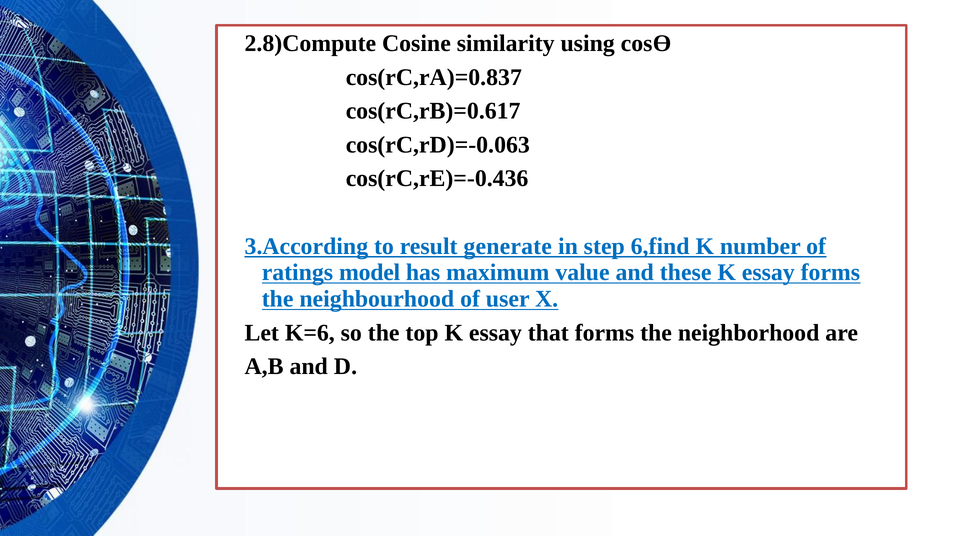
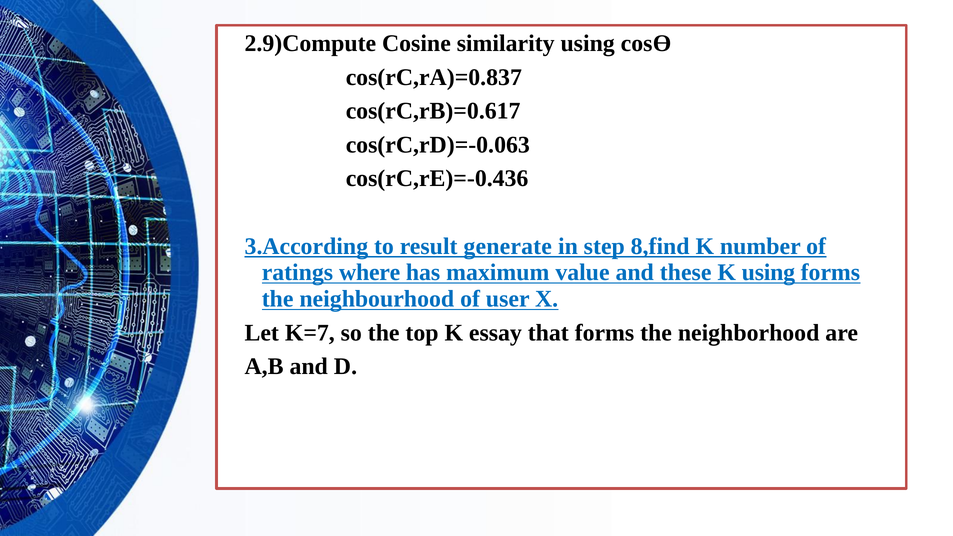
2.8)Compute: 2.8)Compute -> 2.9)Compute
6,find: 6,find -> 8,find
model: model -> where
these K essay: essay -> using
K=6: K=6 -> K=7
